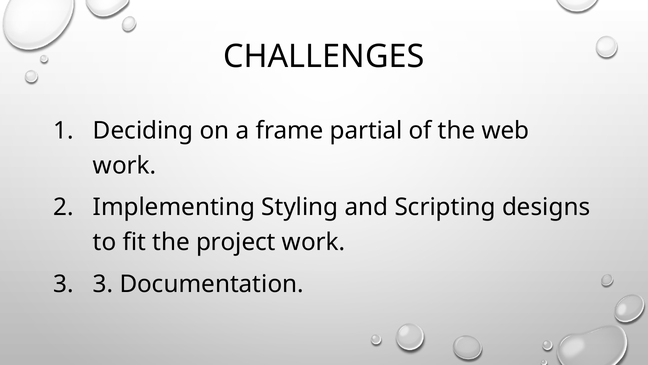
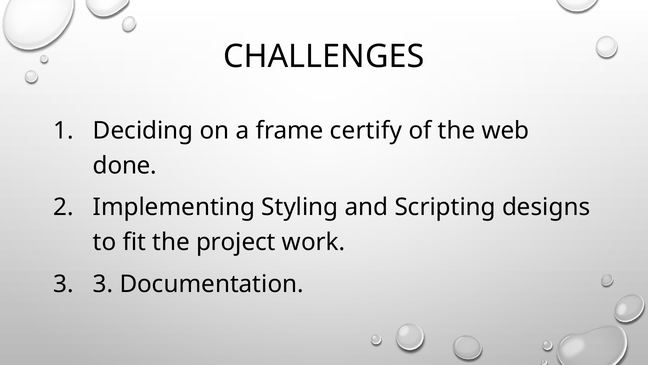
partial: partial -> certify
work at (125, 165): work -> done
